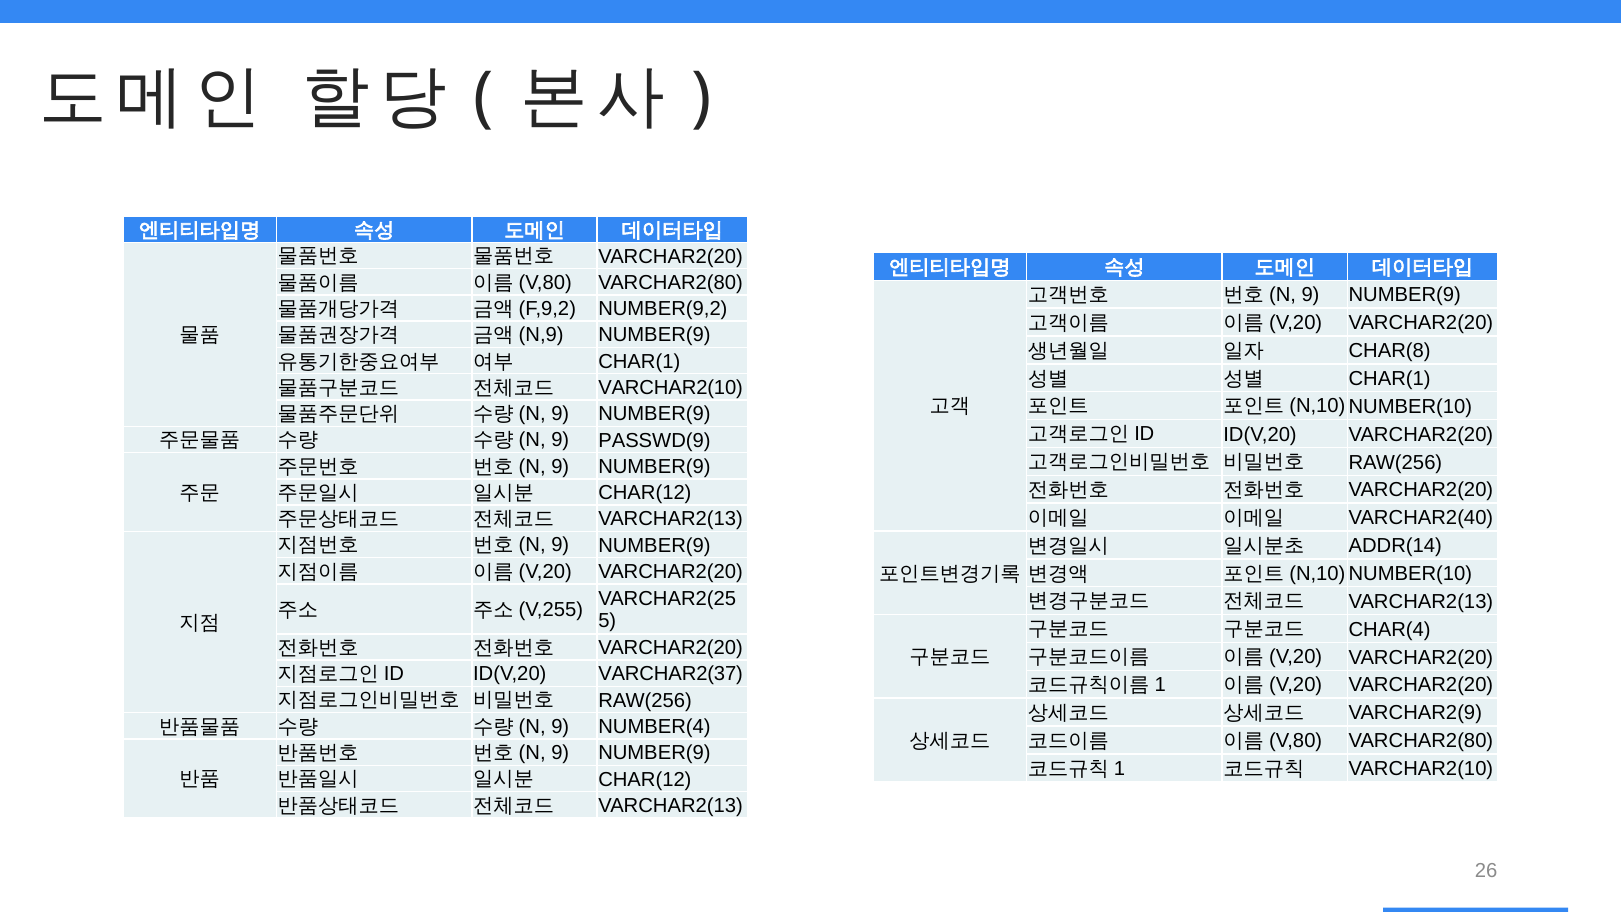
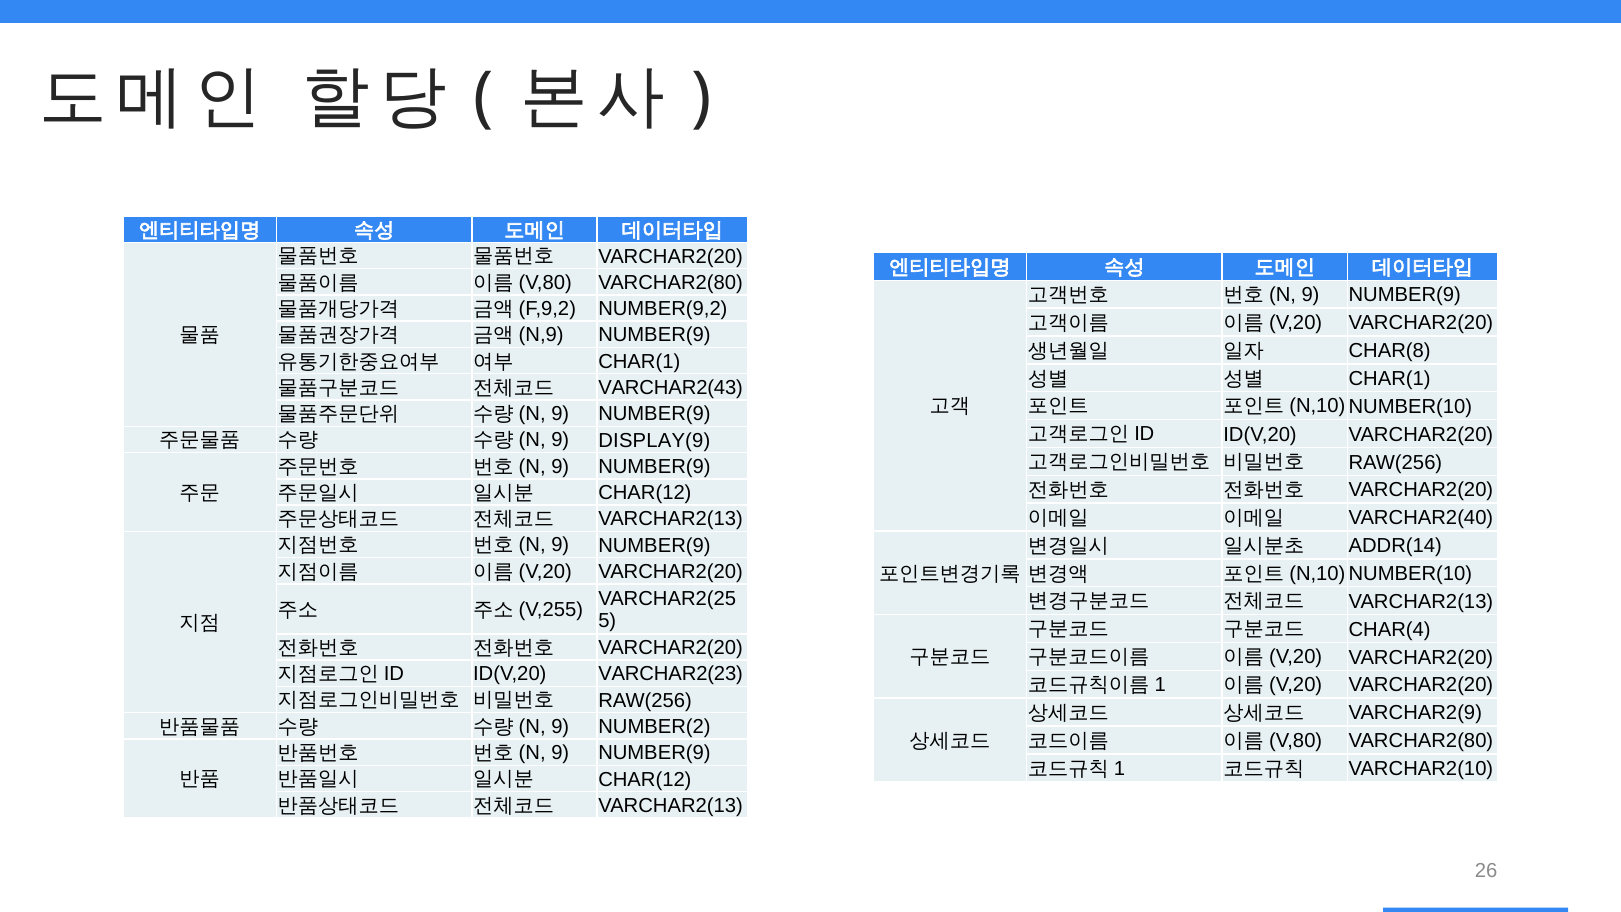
VARCHAR2(10 at (671, 388): VARCHAR2(10 -> VARCHAR2(43
PASSWD(9: PASSWD(9 -> DISPLAY(9
VARCHAR2(37: VARCHAR2(37 -> VARCHAR2(23
NUMBER(4: NUMBER(4 -> NUMBER(2
